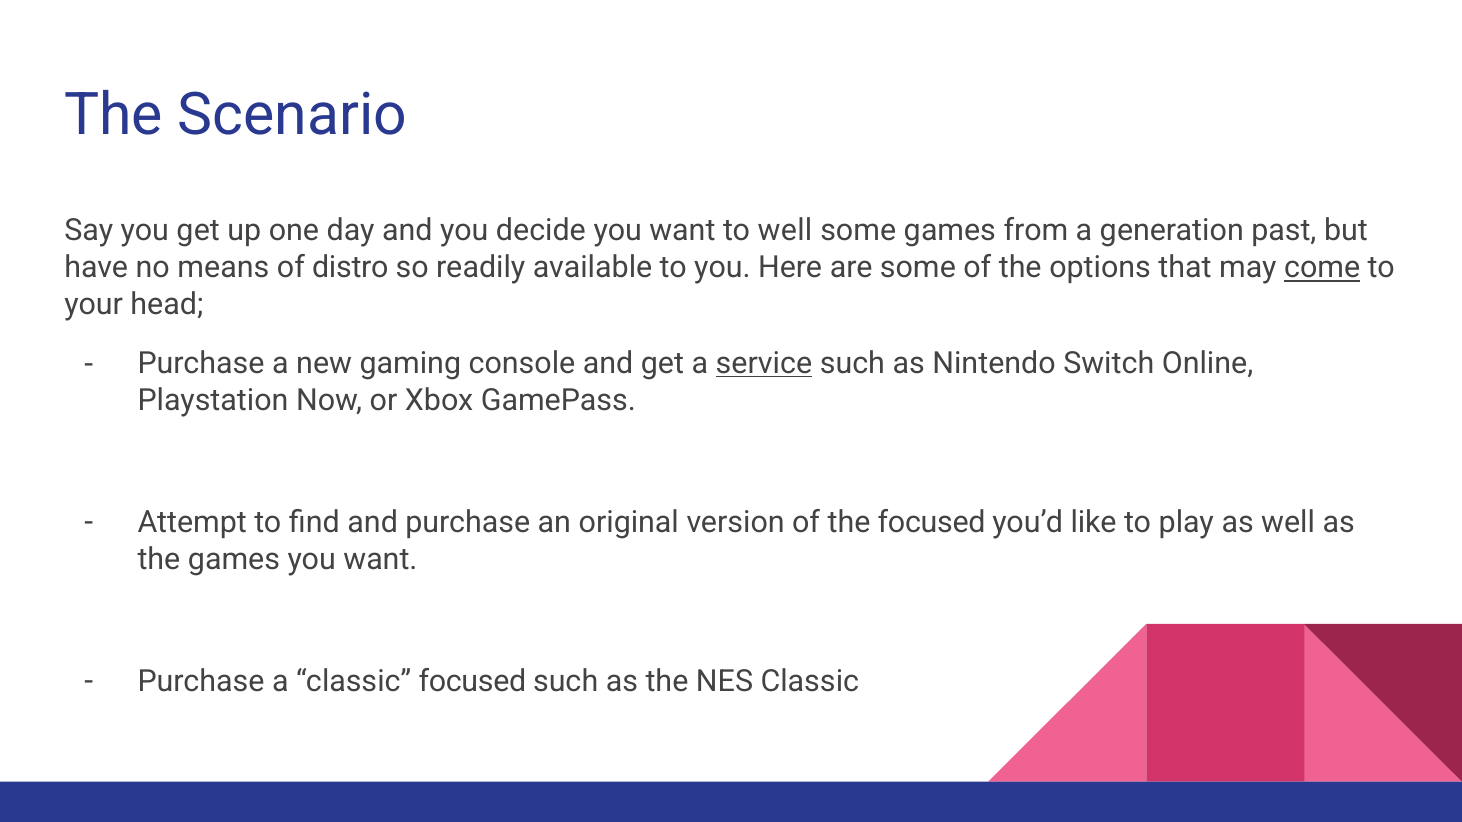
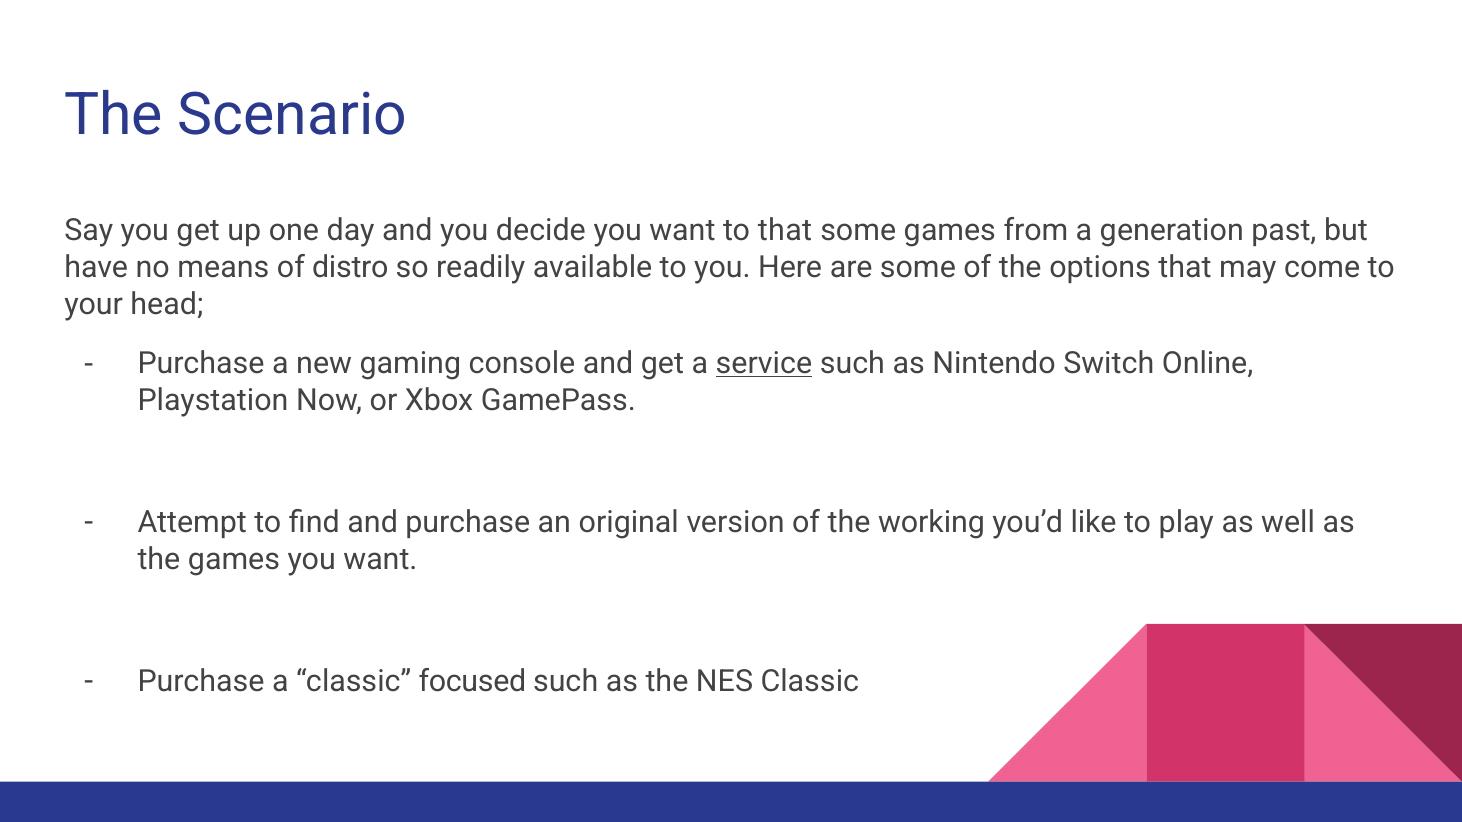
to well: well -> that
come underline: present -> none
the focused: focused -> working
